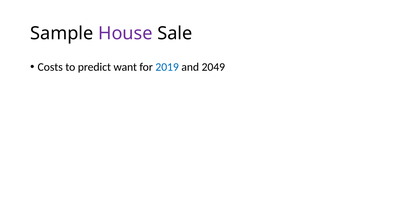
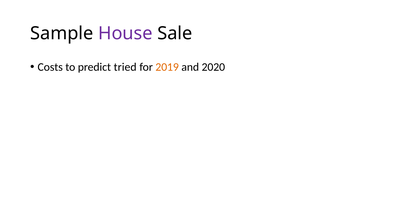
want: want -> tried
2019 colour: blue -> orange
2049: 2049 -> 2020
